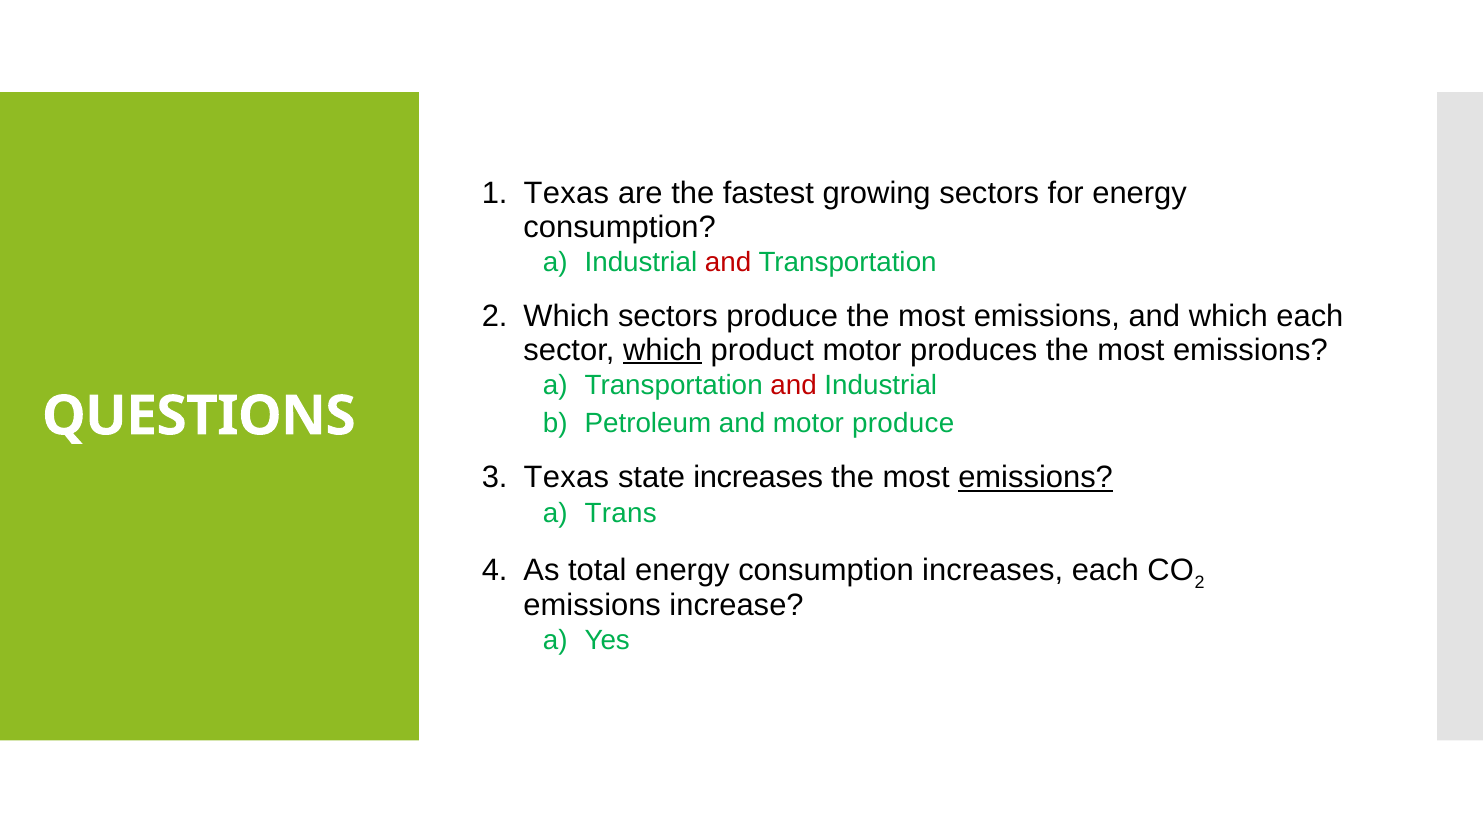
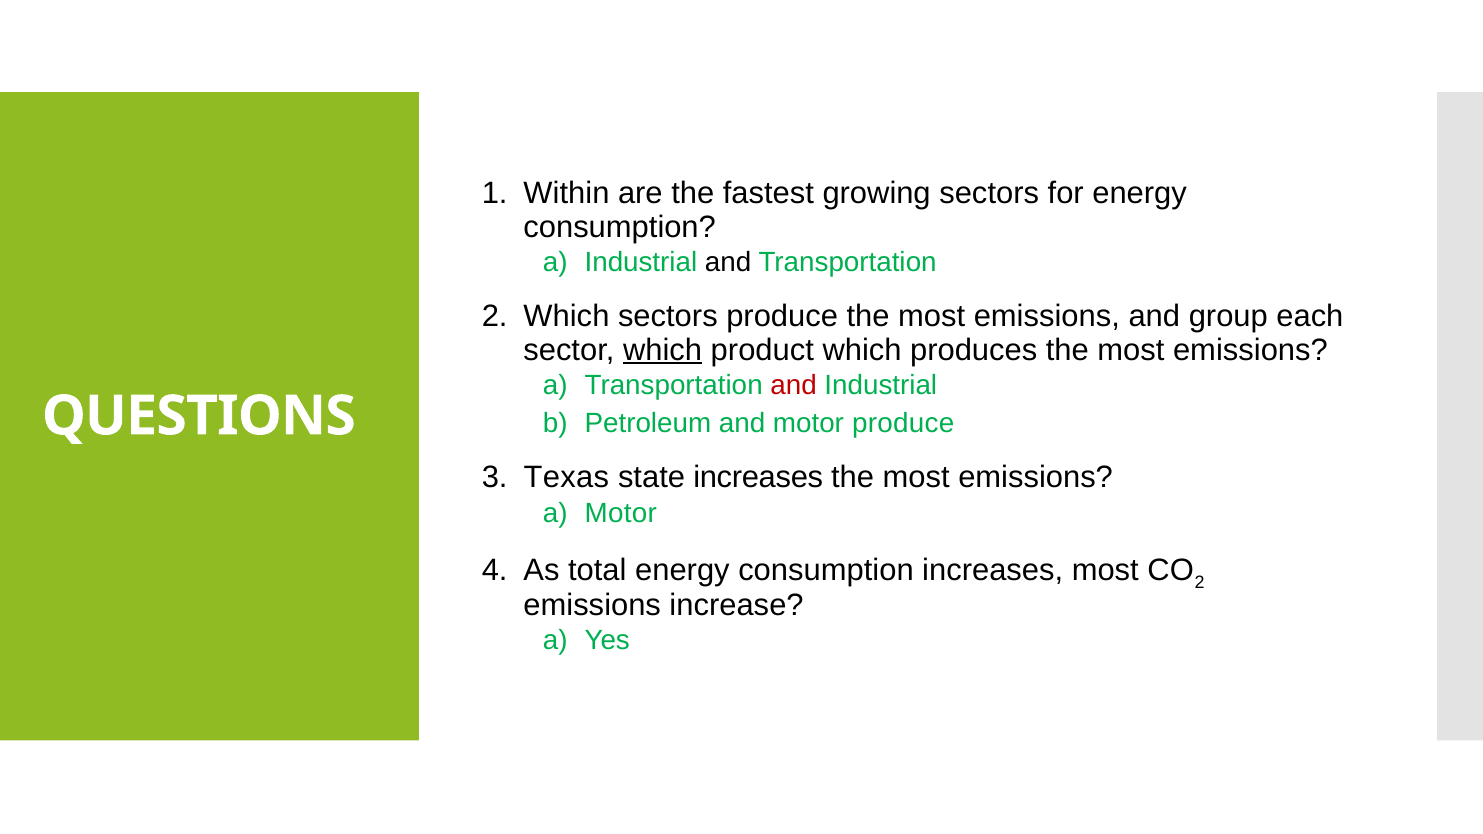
Texas at (566, 194): Texas -> Within
and at (728, 263) colour: red -> black
and which: which -> group
product motor: motor -> which
emissions at (1036, 477) underline: present -> none
Trans at (621, 513): Trans -> Motor
increases each: each -> most
